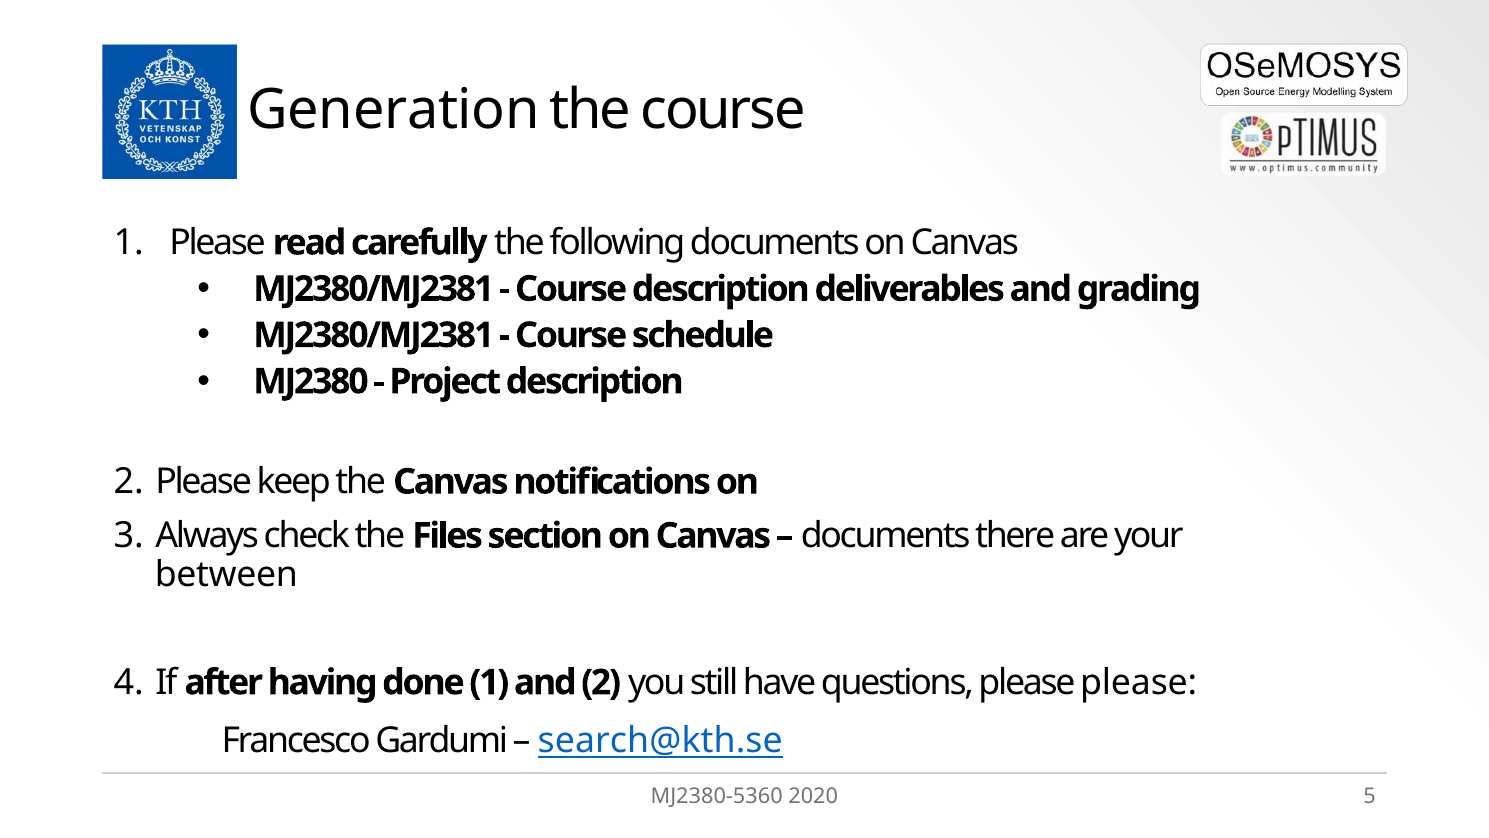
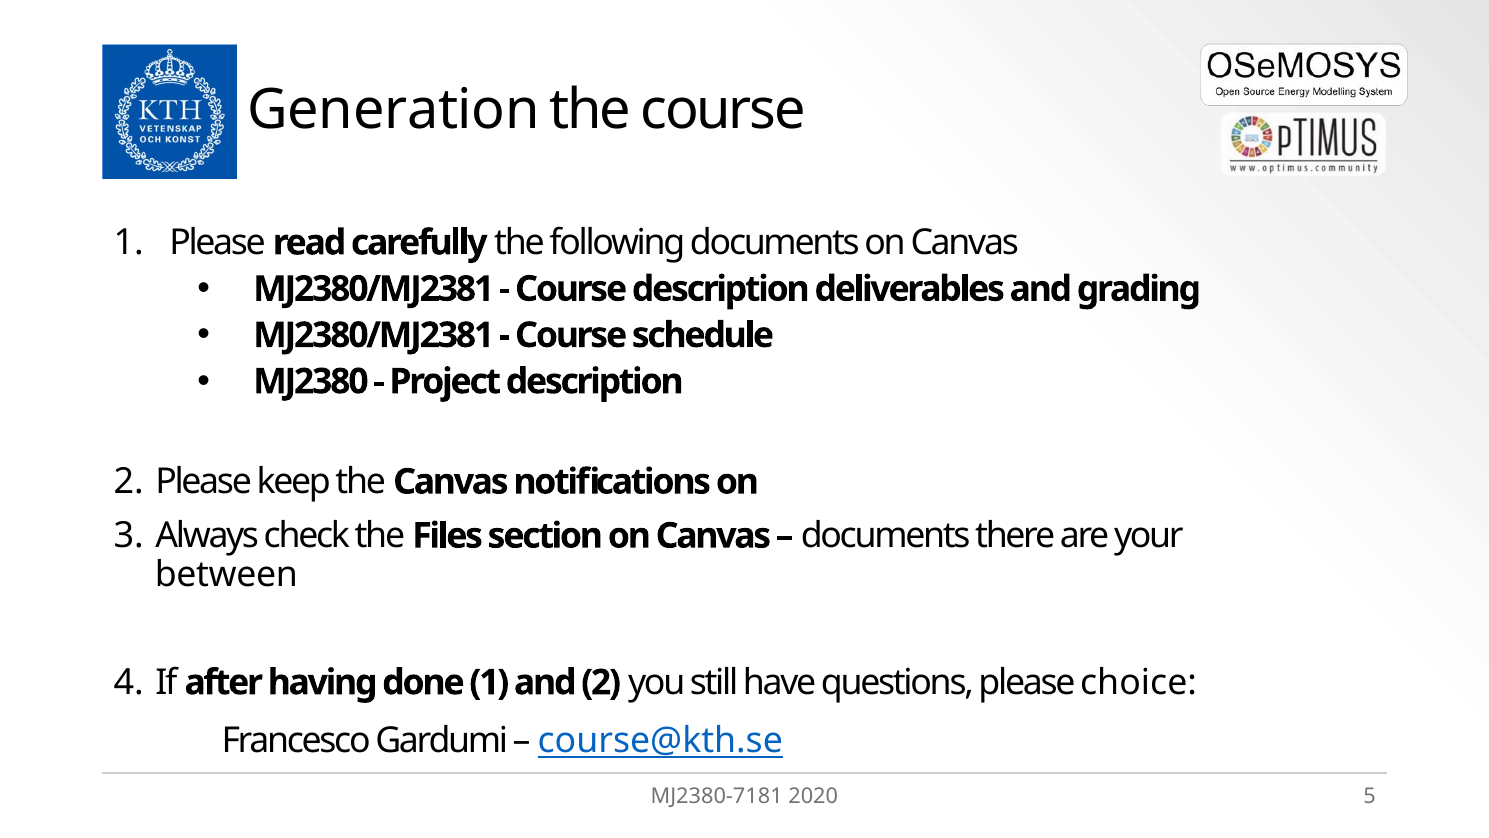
please please: please -> choice
search@kth.se: search@kth.se -> course@kth.se
MJ2380-5360: MJ2380-5360 -> MJ2380-7181
